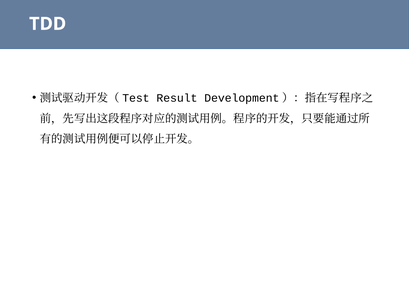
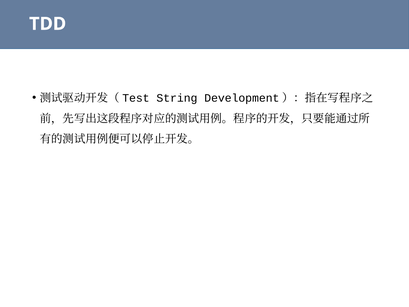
Result: Result -> String
